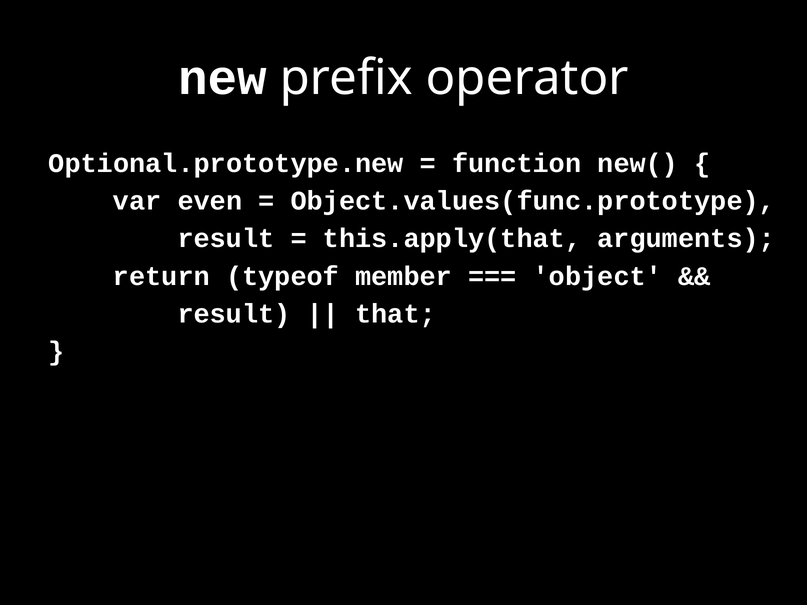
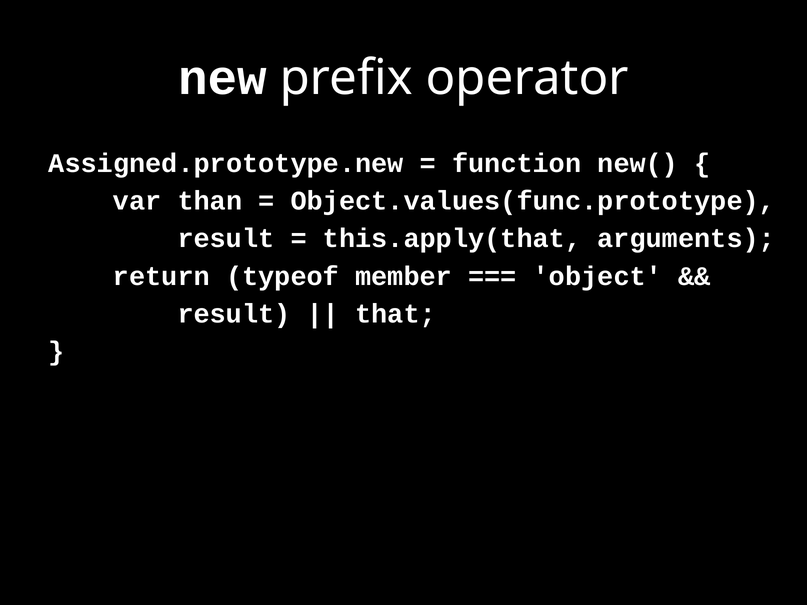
Optional.prototype.new: Optional.prototype.new -> Assigned.prototype.new
even: even -> than
